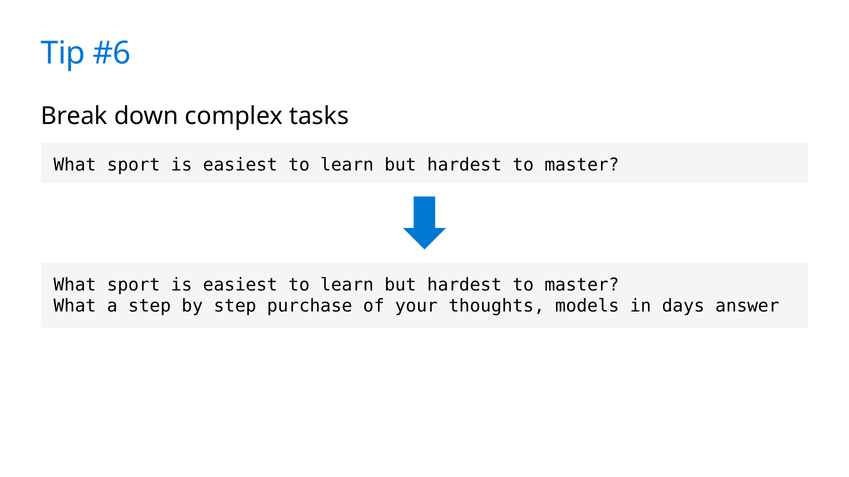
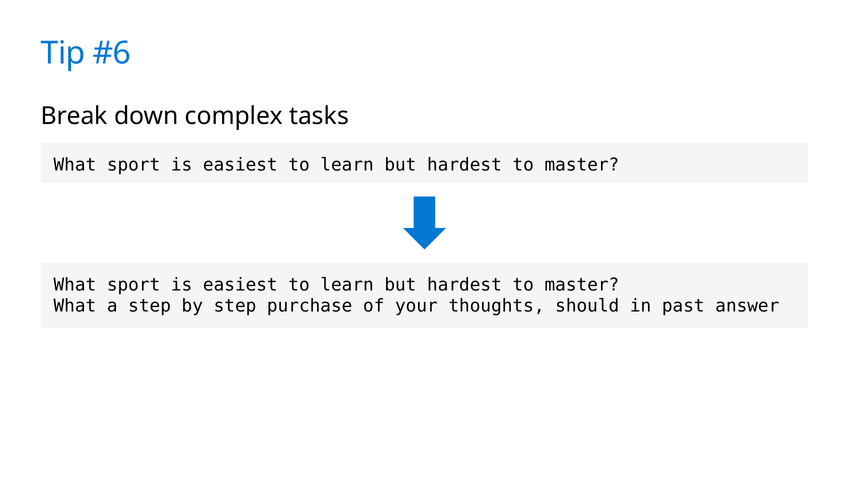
models: models -> should
days: days -> past
